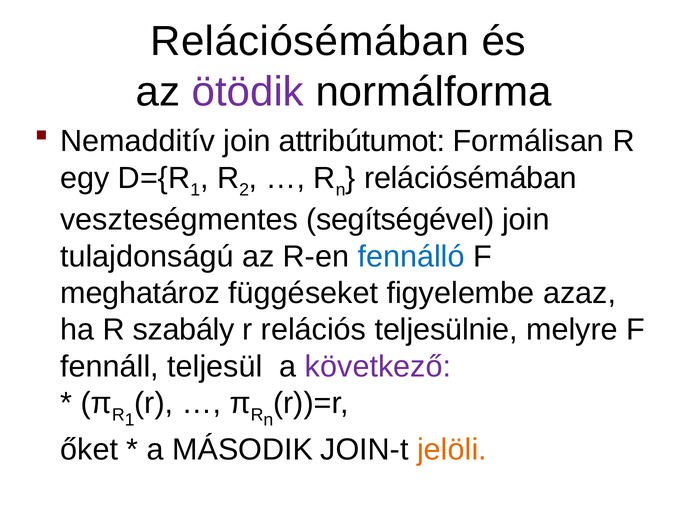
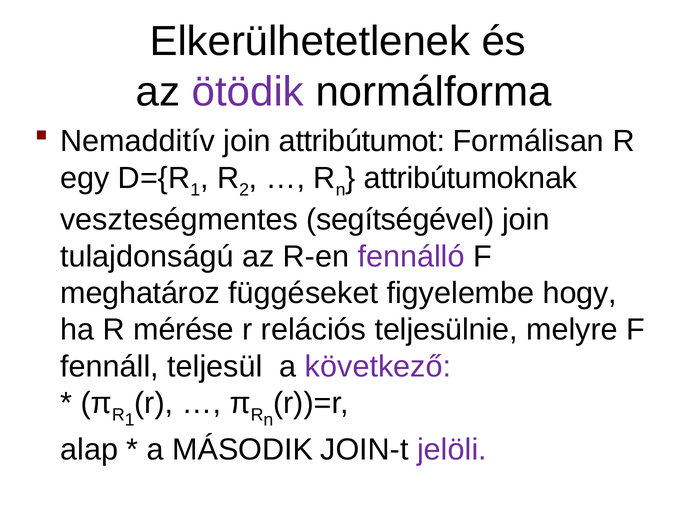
Relációsémában at (310, 41): Relációsémában -> Elkerülhetetlenek
relációsémában at (470, 178): relációsémában -> attribútumoknak
fennálló colour: blue -> purple
azaz: azaz -> hogy
szabály: szabály -> mérése
őket: őket -> alap
jelöli colour: orange -> purple
